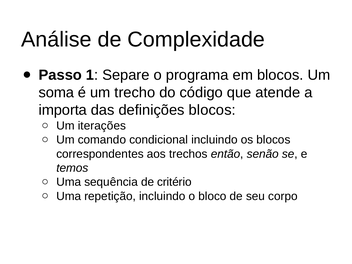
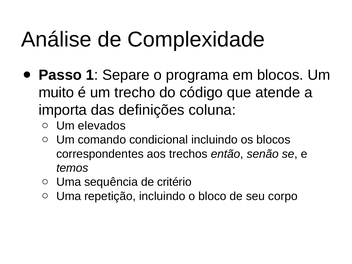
soma: soma -> muito
definições blocos: blocos -> coluna
iterações: iterações -> elevados
